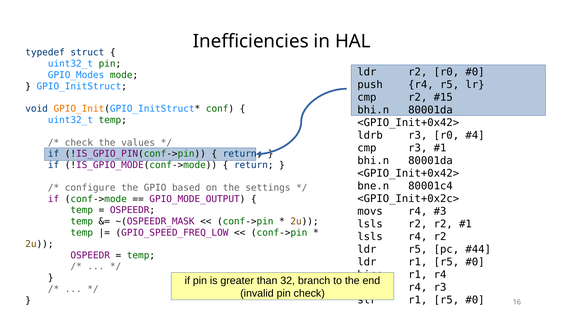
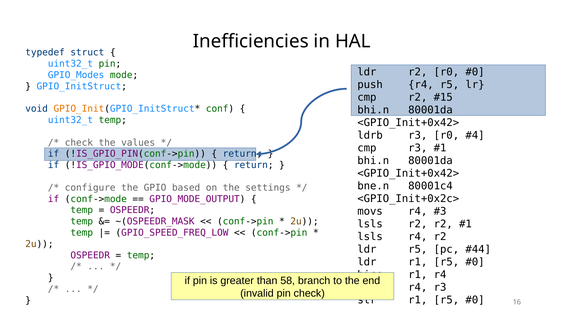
32: 32 -> 58
